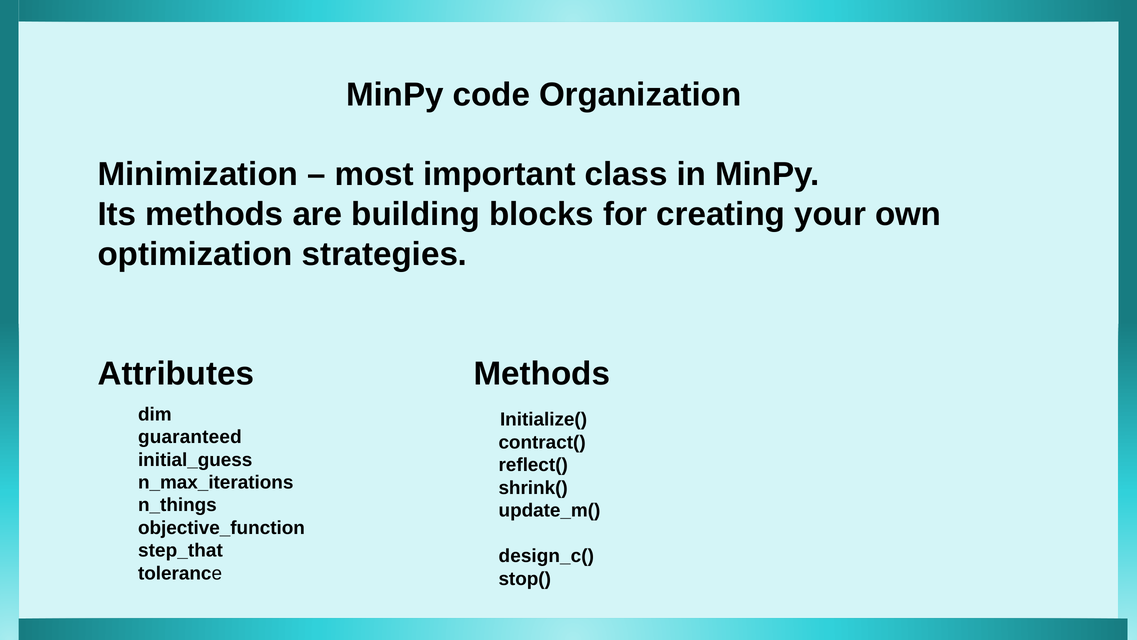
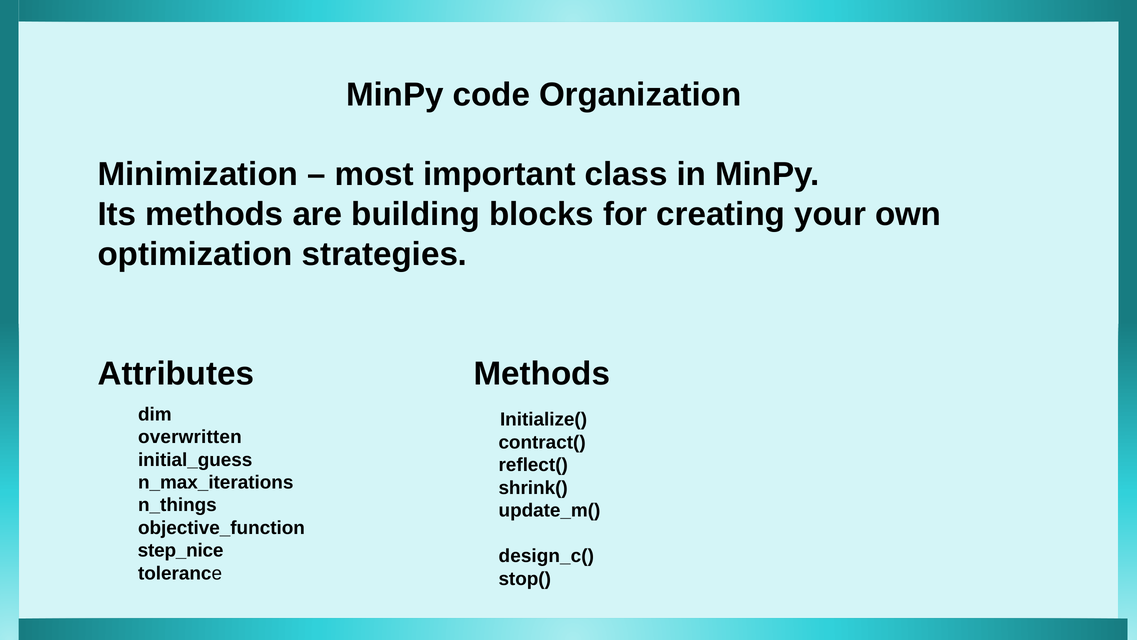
guaranteed: guaranteed -> overwritten
step_that: step_that -> step_nice
